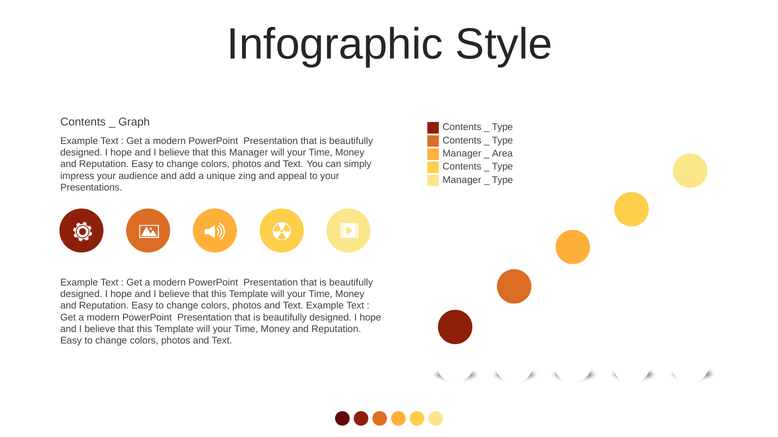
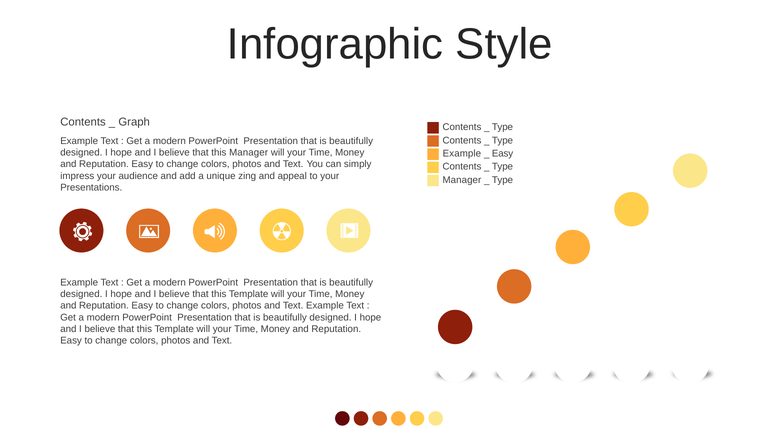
Manager at (462, 154): Manager -> Example
Area at (502, 154): Area -> Easy
